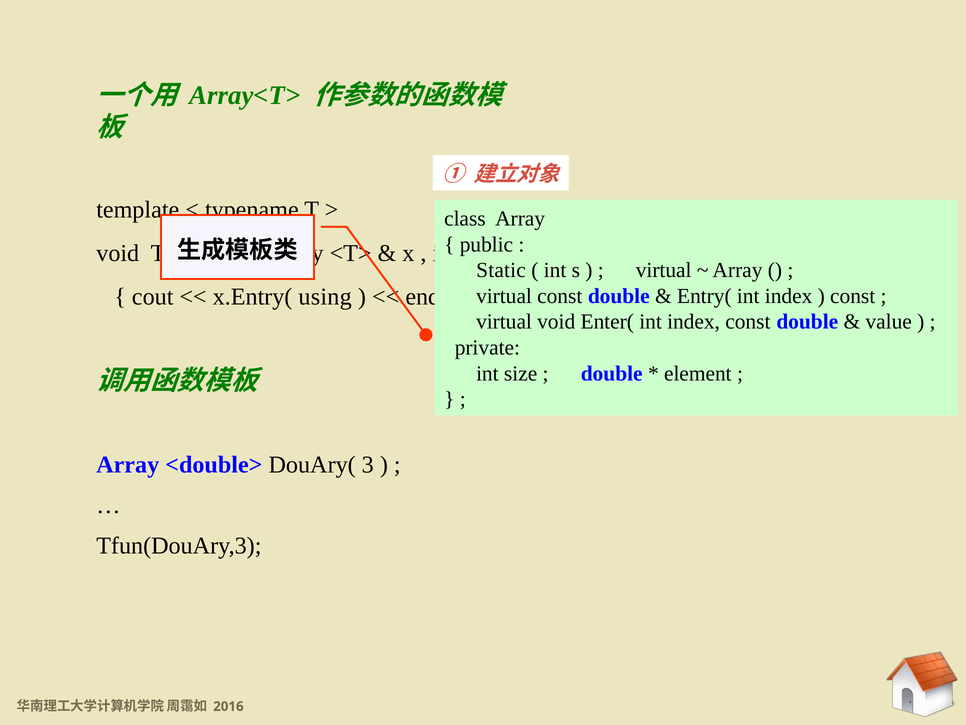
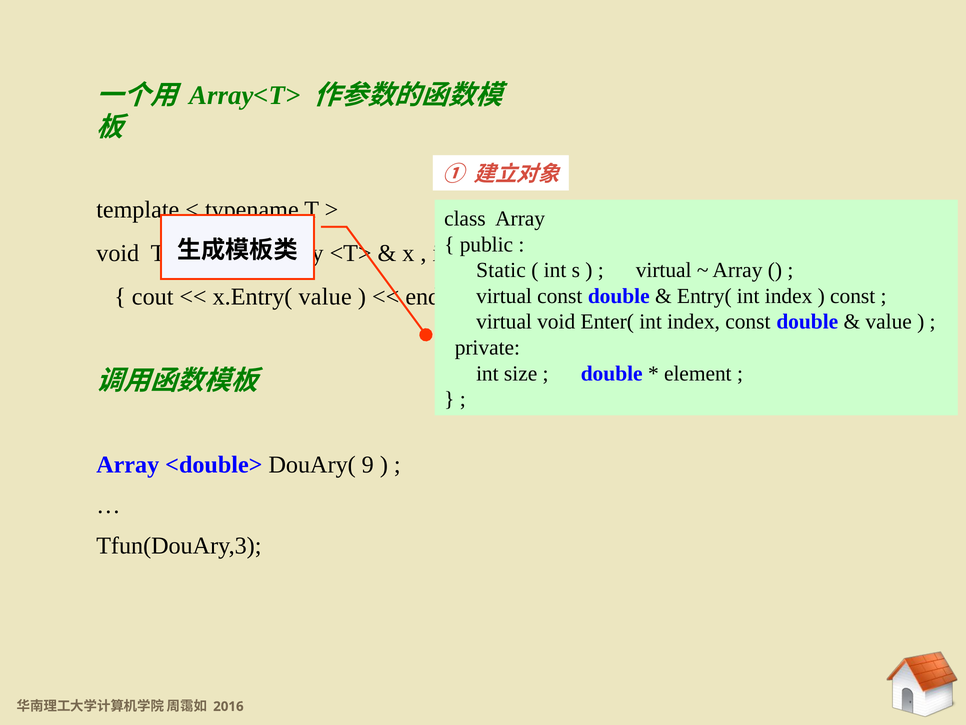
x.Entry( using: using -> value
3: 3 -> 9
